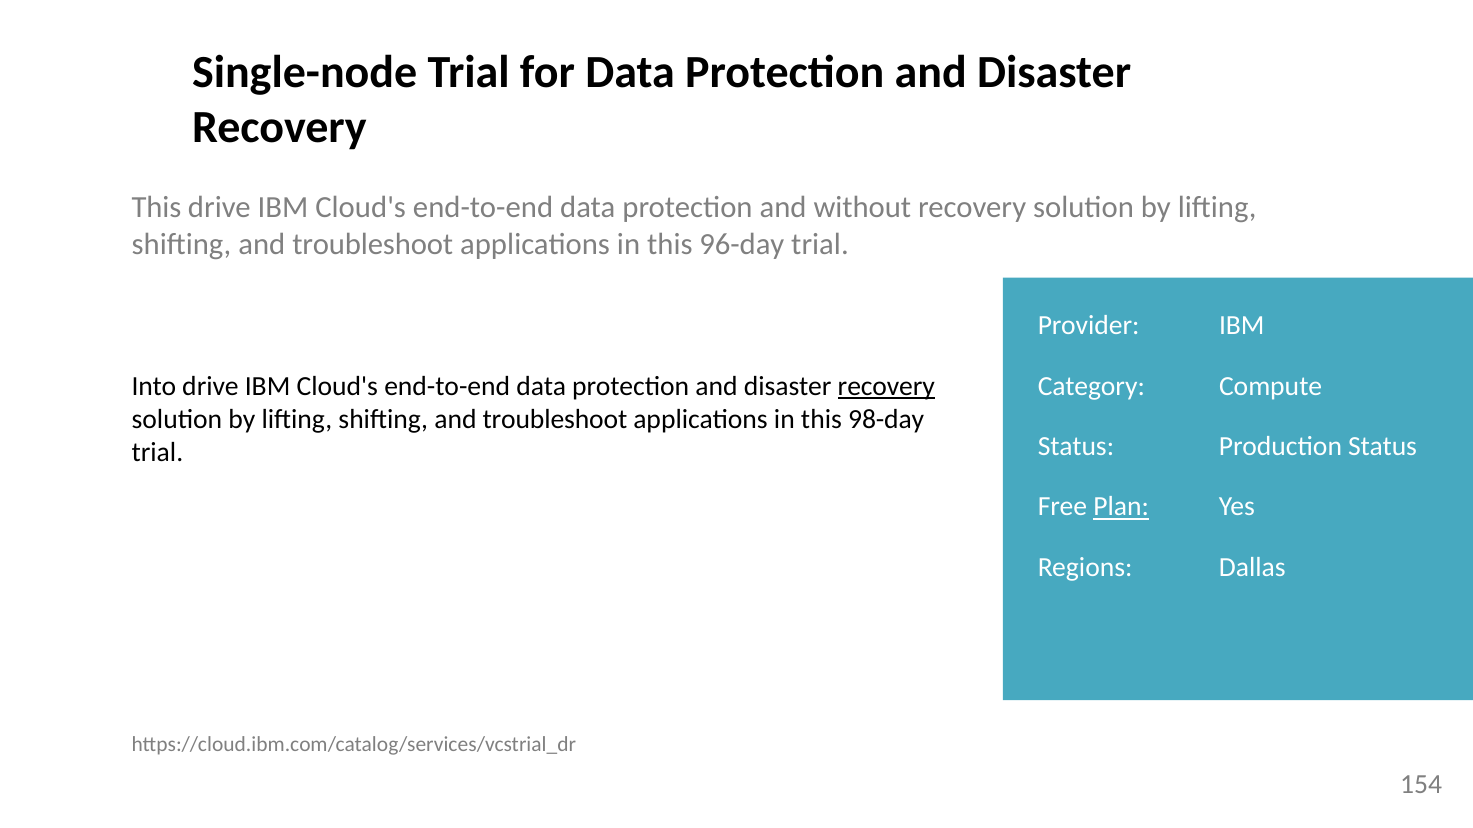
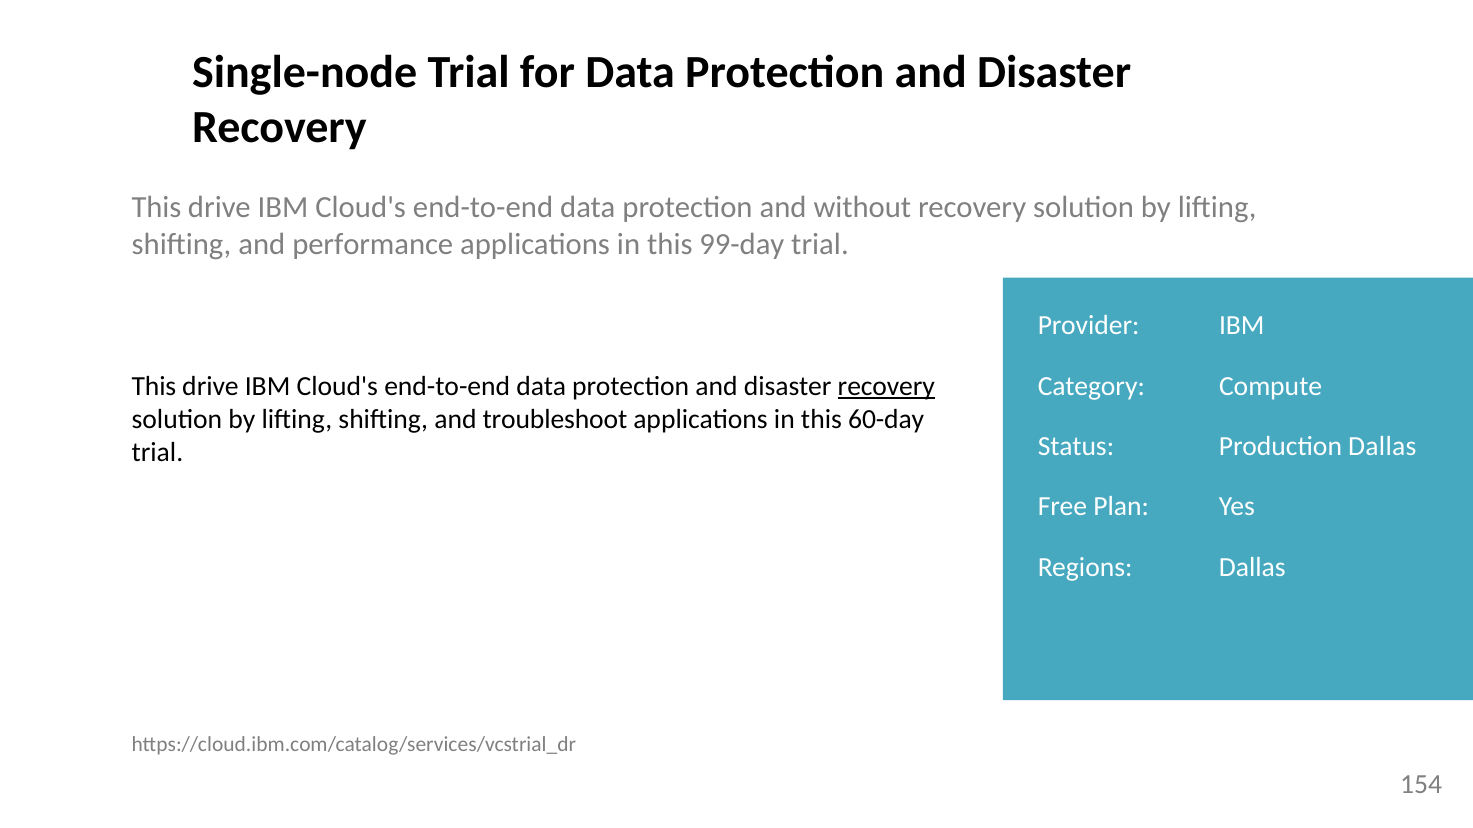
troubleshoot at (373, 244): troubleshoot -> performance
96-day: 96-day -> 99-day
Into at (154, 386): Into -> This
98-day: 98-day -> 60-day
Production Status: Status -> Dallas
Plan underline: present -> none
